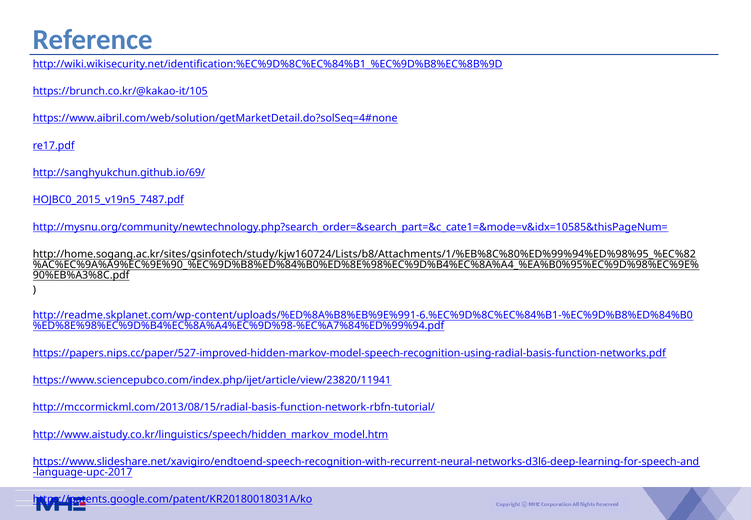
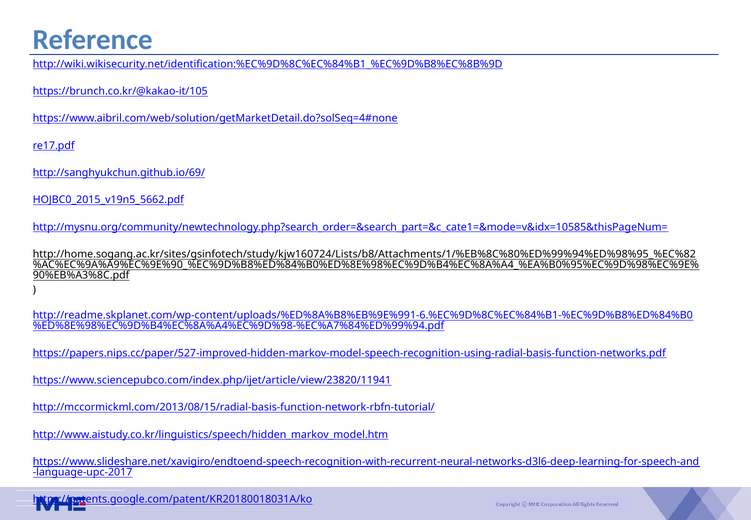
HOJBC0_2015_v19n5_7487.pdf: HOJBC0_2015_v19n5_7487.pdf -> HOJBC0_2015_v19n5_5662.pdf
